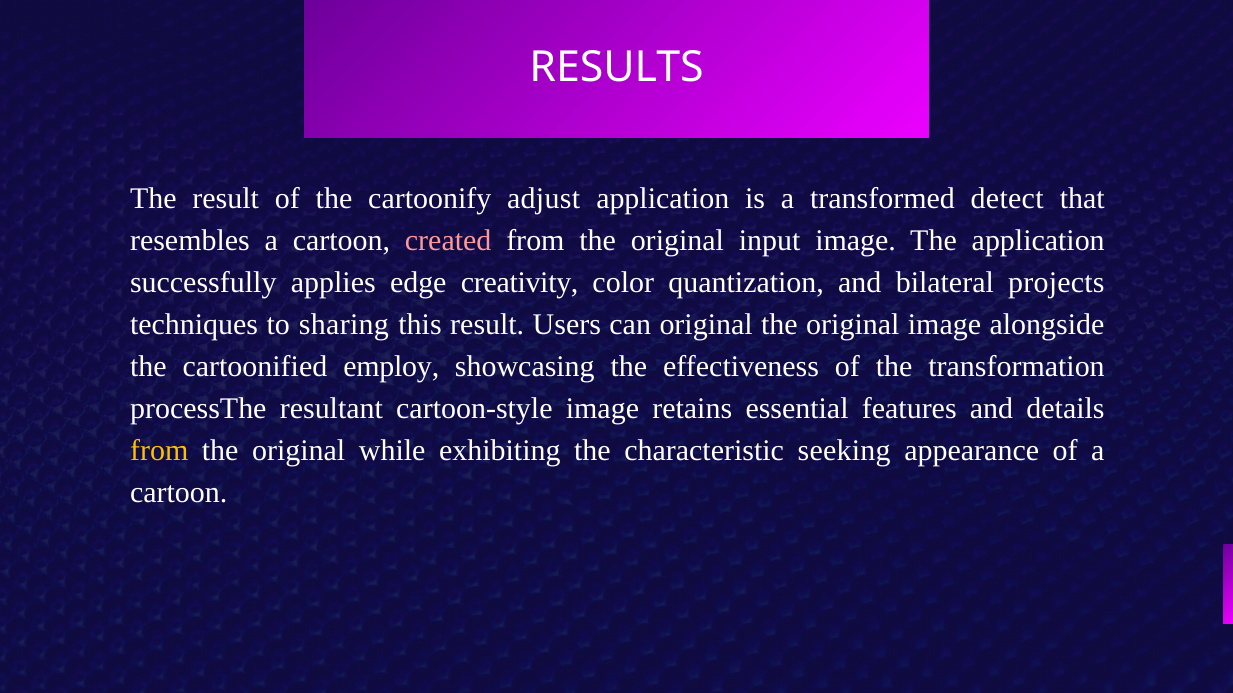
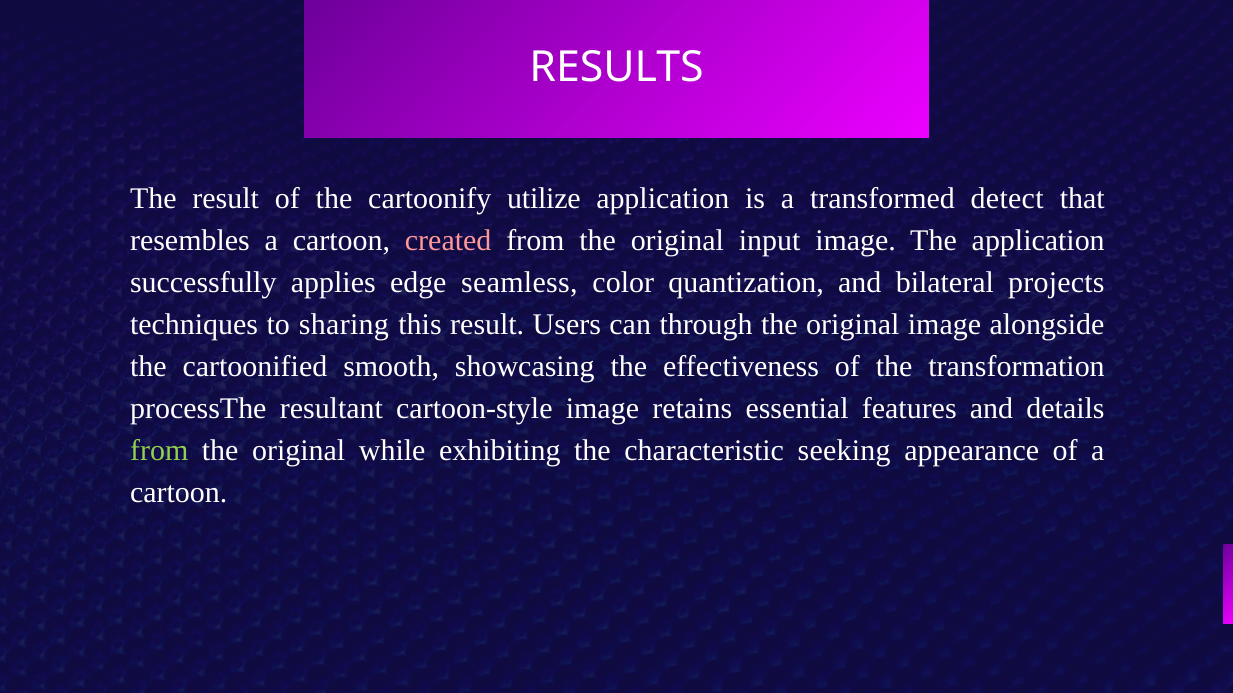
adjust: adjust -> utilize
creativity: creativity -> seamless
can original: original -> through
employ: employ -> smooth
from at (159, 451) colour: yellow -> light green
